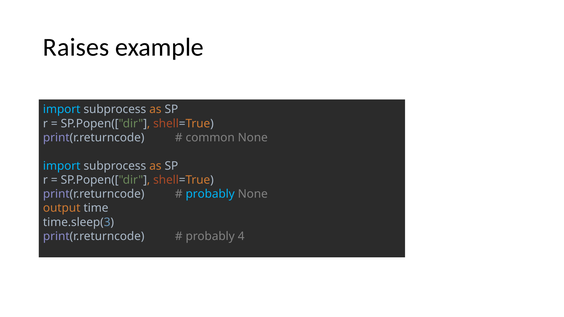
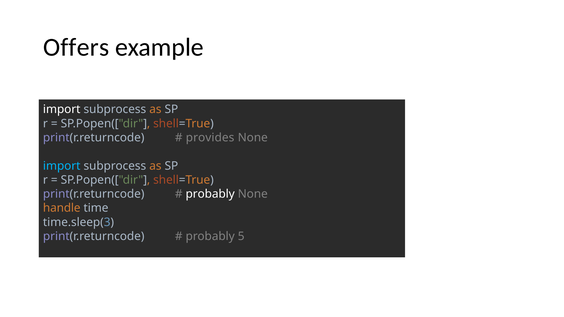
Raises: Raises -> Offers
import at (62, 110) colour: light blue -> white
common: common -> provides
probably at (210, 194) colour: light blue -> white
output: output -> handle
4: 4 -> 5
